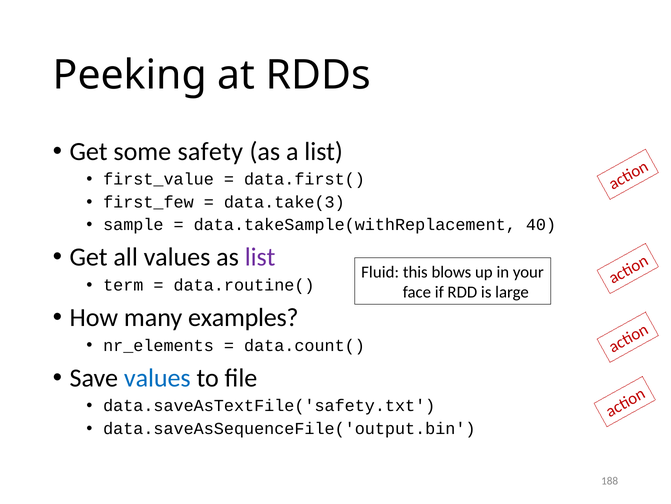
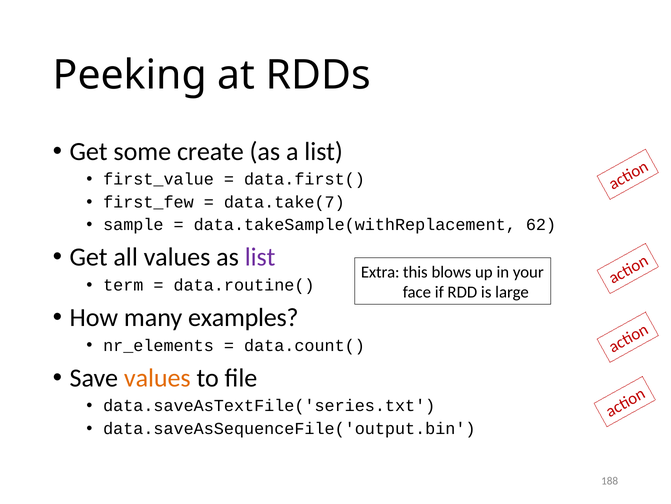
safety: safety -> create
data.take(3: data.take(3 -> data.take(7
40: 40 -> 62
Fluid: Fluid -> Extra
values at (157, 377) colour: blue -> orange
data.saveAsTextFile('safety.txt: data.saveAsTextFile('safety.txt -> data.saveAsTextFile('series.txt
